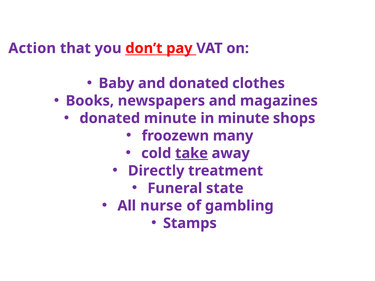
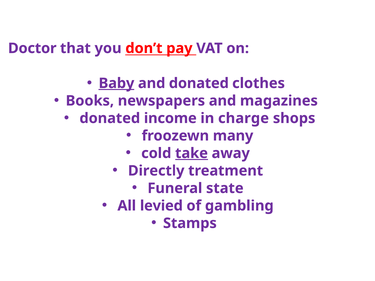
Action: Action -> Doctor
Baby underline: none -> present
donated minute: minute -> income
in minute: minute -> charge
nurse: nurse -> levied
